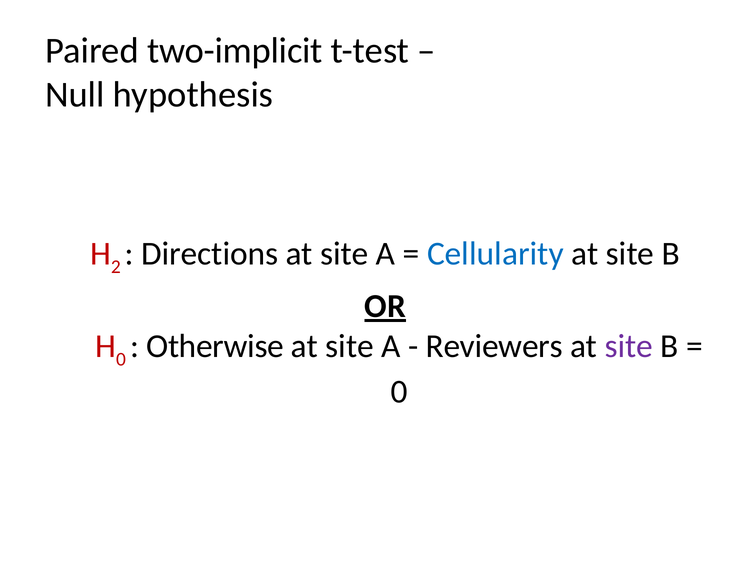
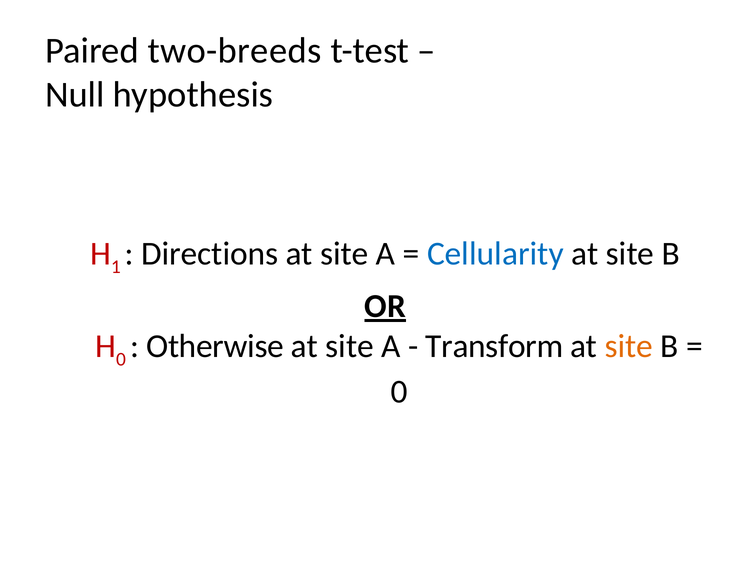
two-implicit: two-implicit -> two-breeds
2: 2 -> 1
Reviewers: Reviewers -> Transform
site at (629, 346) colour: purple -> orange
